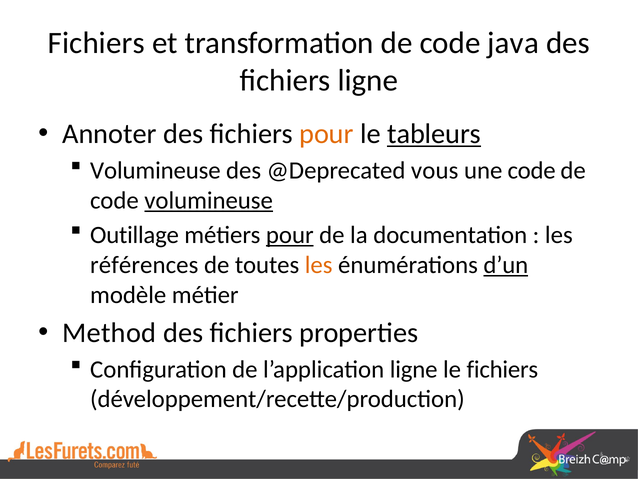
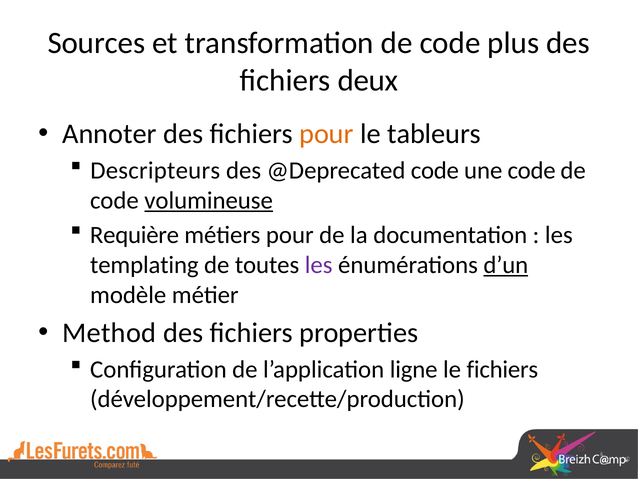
Fichiers at (96, 43): Fichiers -> Sources
java: java -> plus
fichiers ligne: ligne -> deux
tableurs underline: present -> none
Volumineuse at (155, 170): Volumineuse -> Descripteurs
@Deprecated vous: vous -> code
Outillage: Outillage -> Requière
pour at (290, 235) underline: present -> none
références: références -> templating
les at (319, 265) colour: orange -> purple
